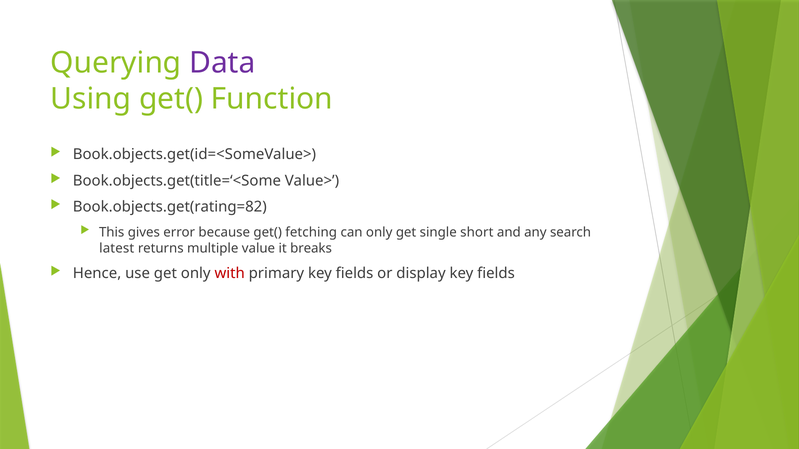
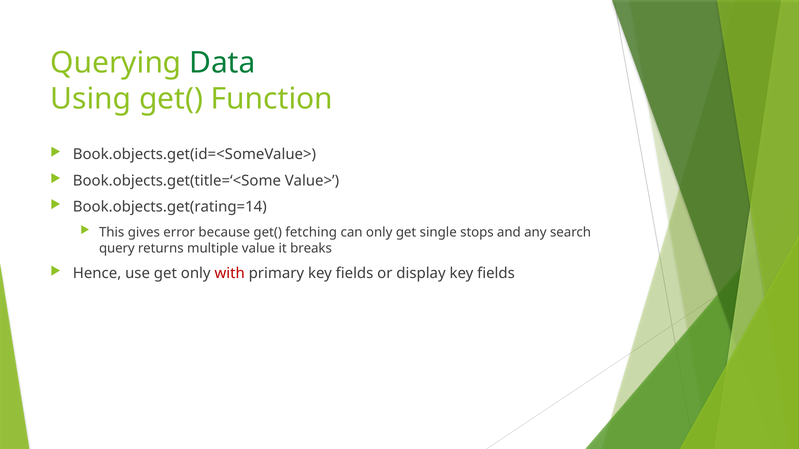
Data colour: purple -> green
Book.objects.get(rating=82: Book.objects.get(rating=82 -> Book.objects.get(rating=14
short: short -> stops
latest: latest -> query
